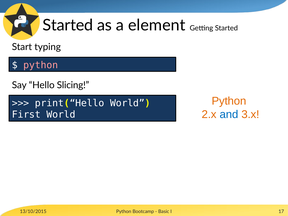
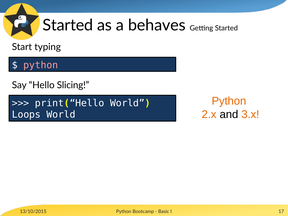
element: element -> behaves
and colour: blue -> black
First: First -> Loops
